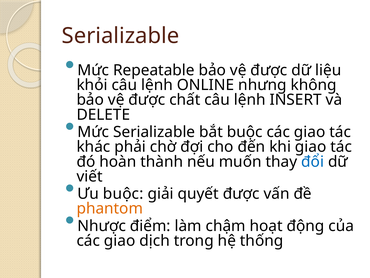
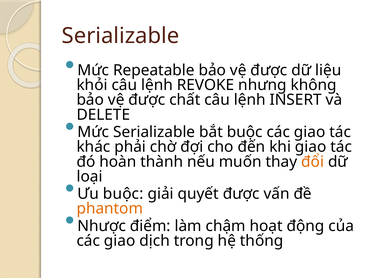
ONLINE: ONLINE -> REVOKE
đổi colour: blue -> orange
viết: viết -> loại
